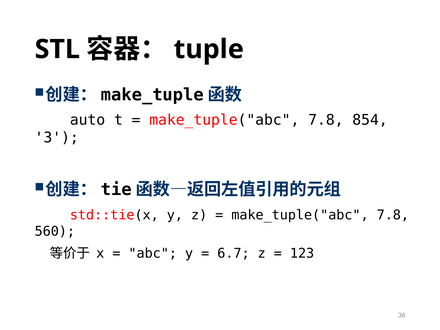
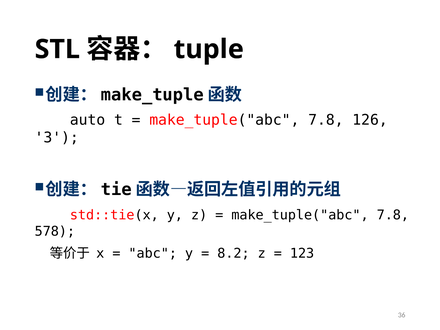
854: 854 -> 126
560: 560 -> 578
6.7: 6.7 -> 8.2
